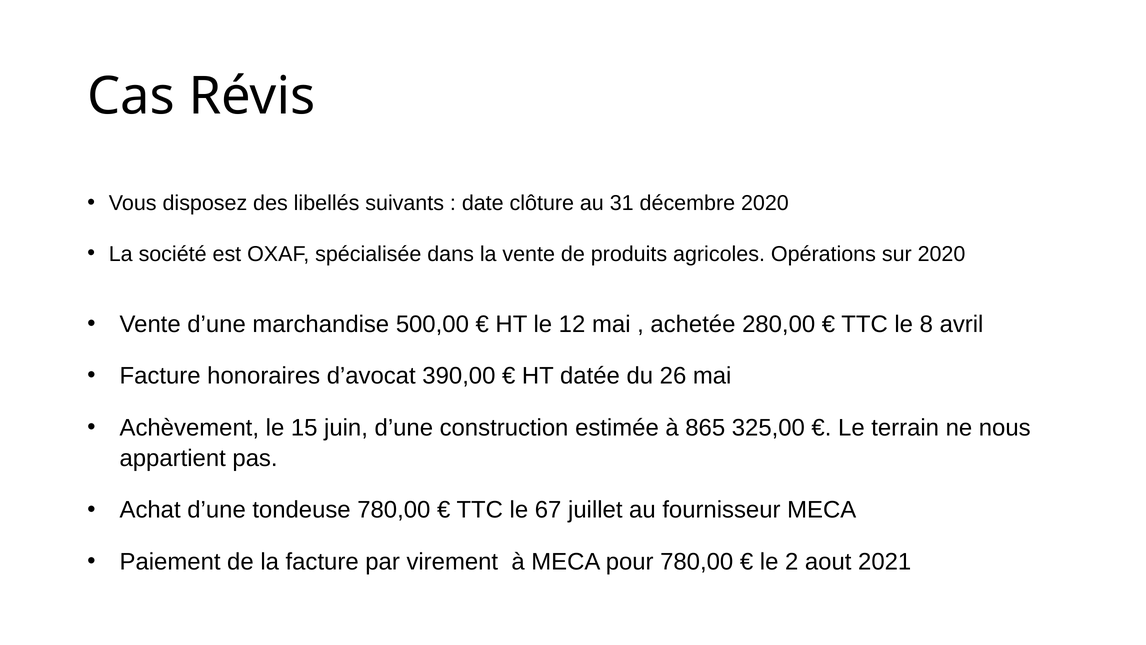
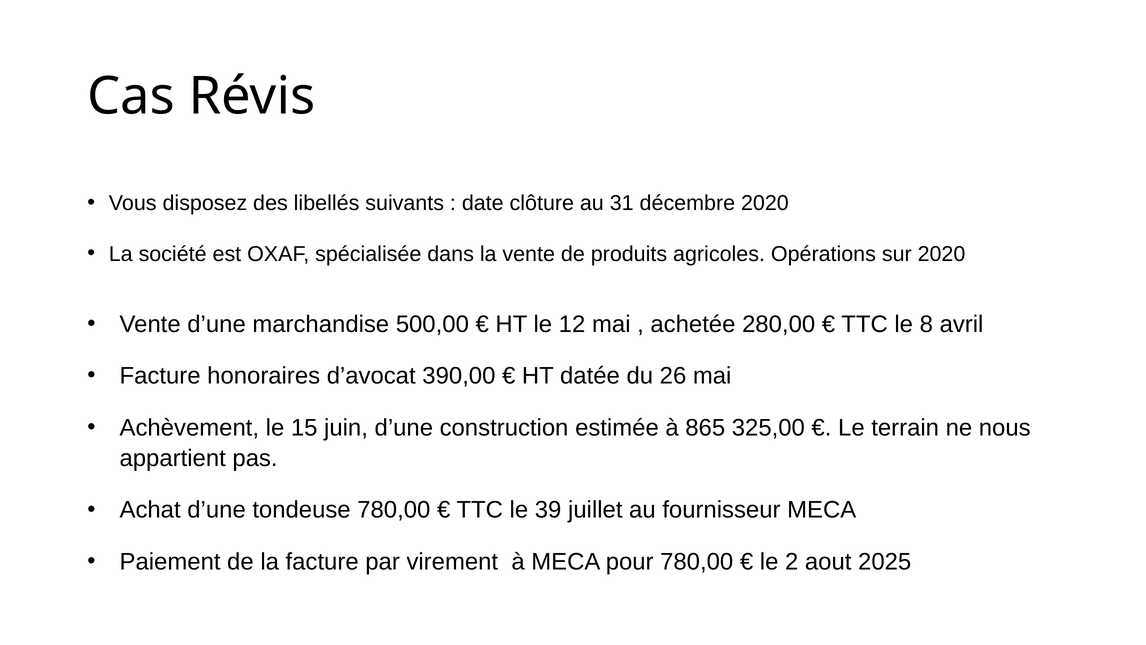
67: 67 -> 39
2021: 2021 -> 2025
